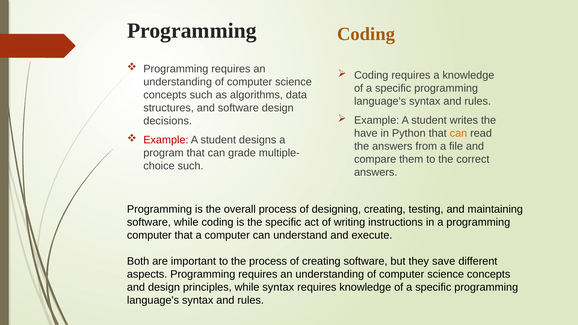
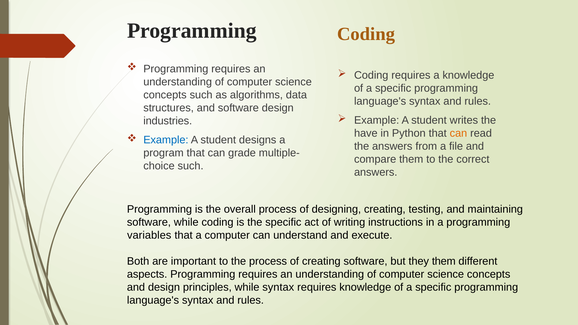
decisions: decisions -> industries
Example at (166, 140) colour: red -> blue
computer at (149, 235): computer -> variables
they save: save -> them
